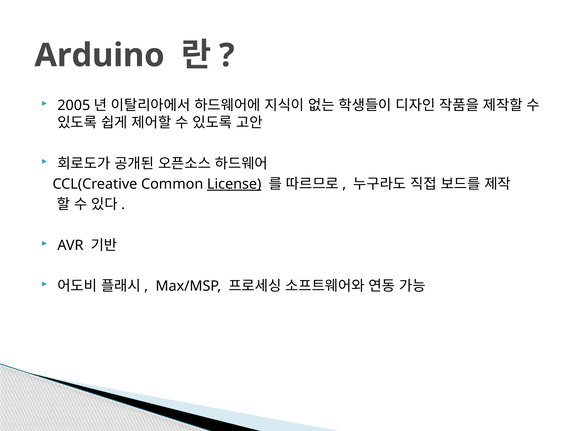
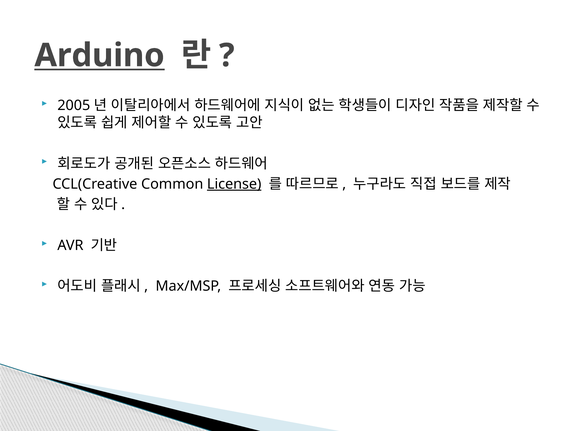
Arduino underline: none -> present
